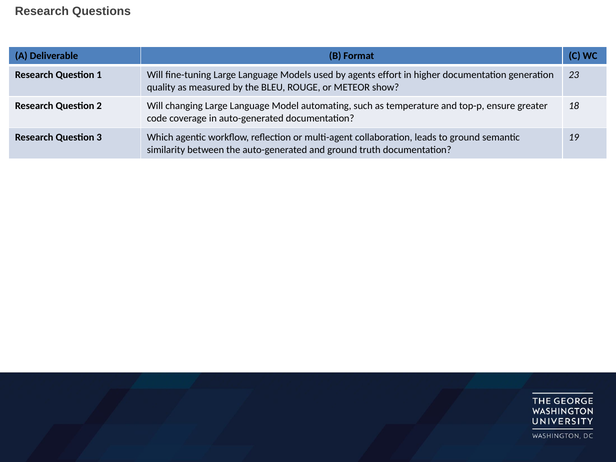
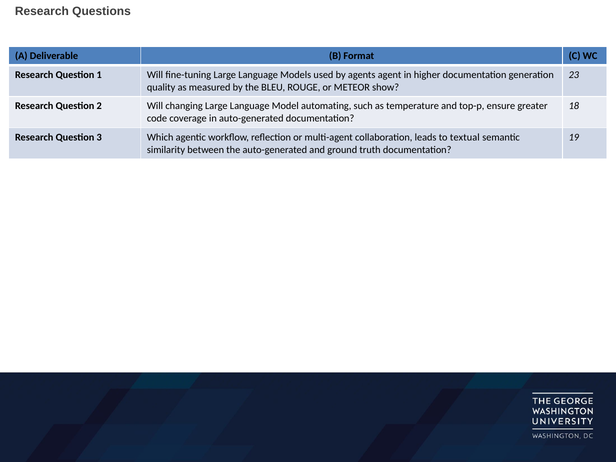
effort: effort -> agent
to ground: ground -> textual
